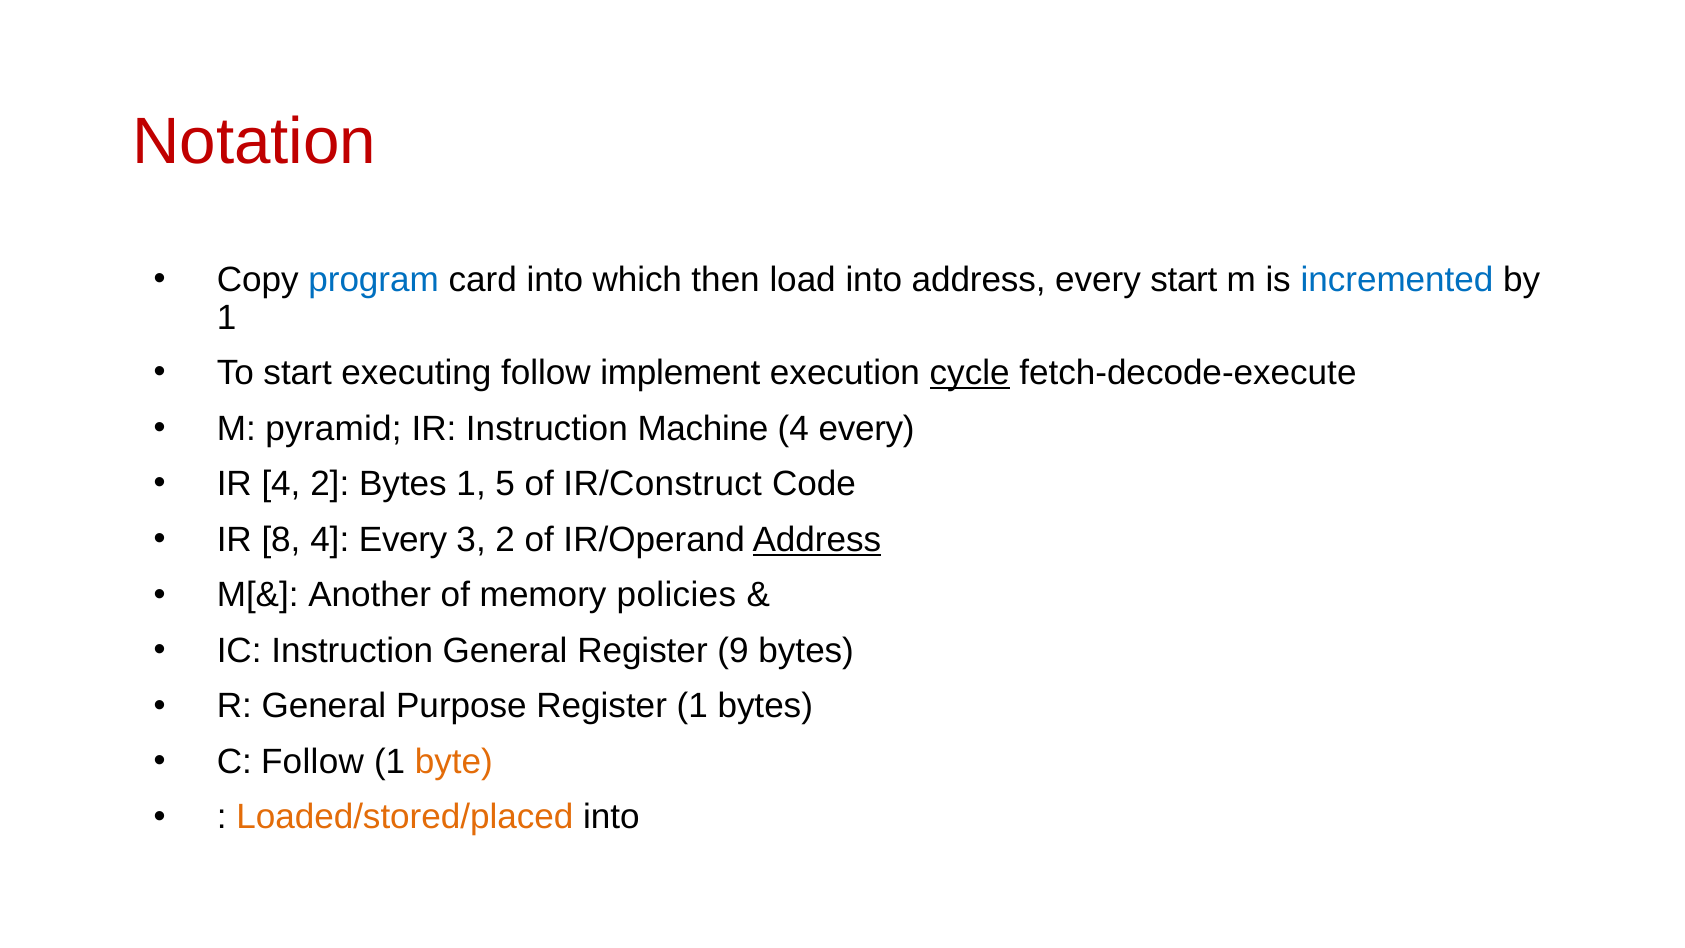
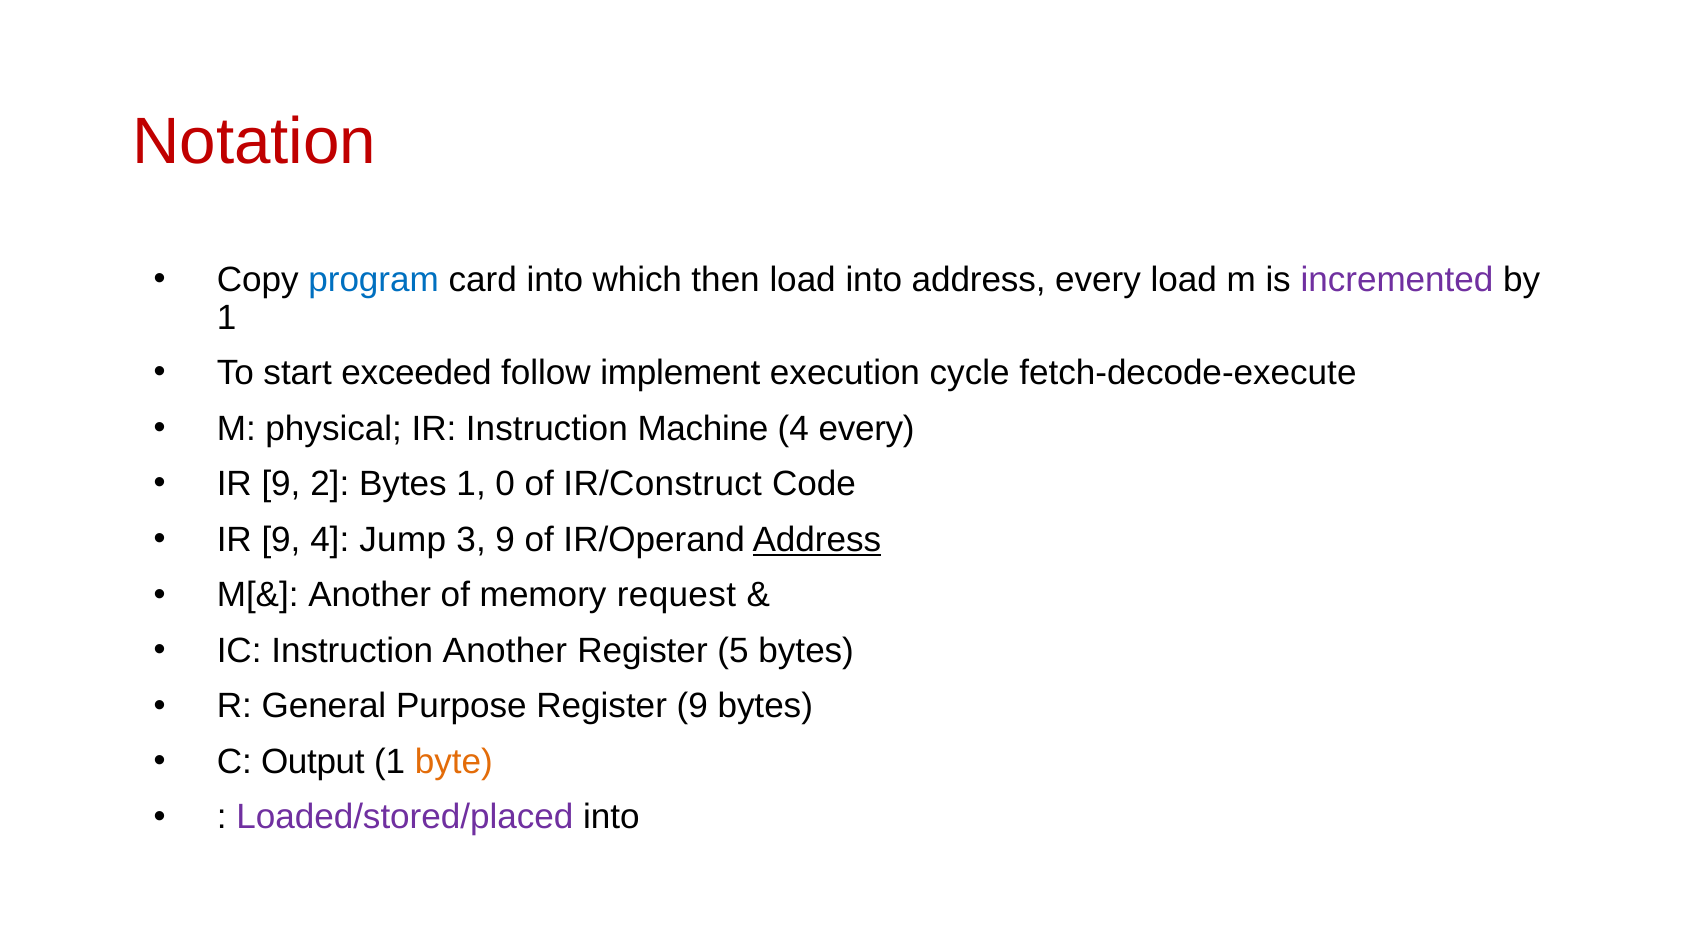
every start: start -> load
incremented colour: blue -> purple
executing: executing -> exceeded
cycle underline: present -> none
pyramid: pyramid -> physical
4 at (281, 484): 4 -> 9
5: 5 -> 0
8 at (281, 539): 8 -> 9
Every at (403, 539): Every -> Jump
3 2: 2 -> 9
policies: policies -> request
Instruction General: General -> Another
9: 9 -> 5
Register 1: 1 -> 9
C Follow: Follow -> Output
Loaded/stored/placed colour: orange -> purple
